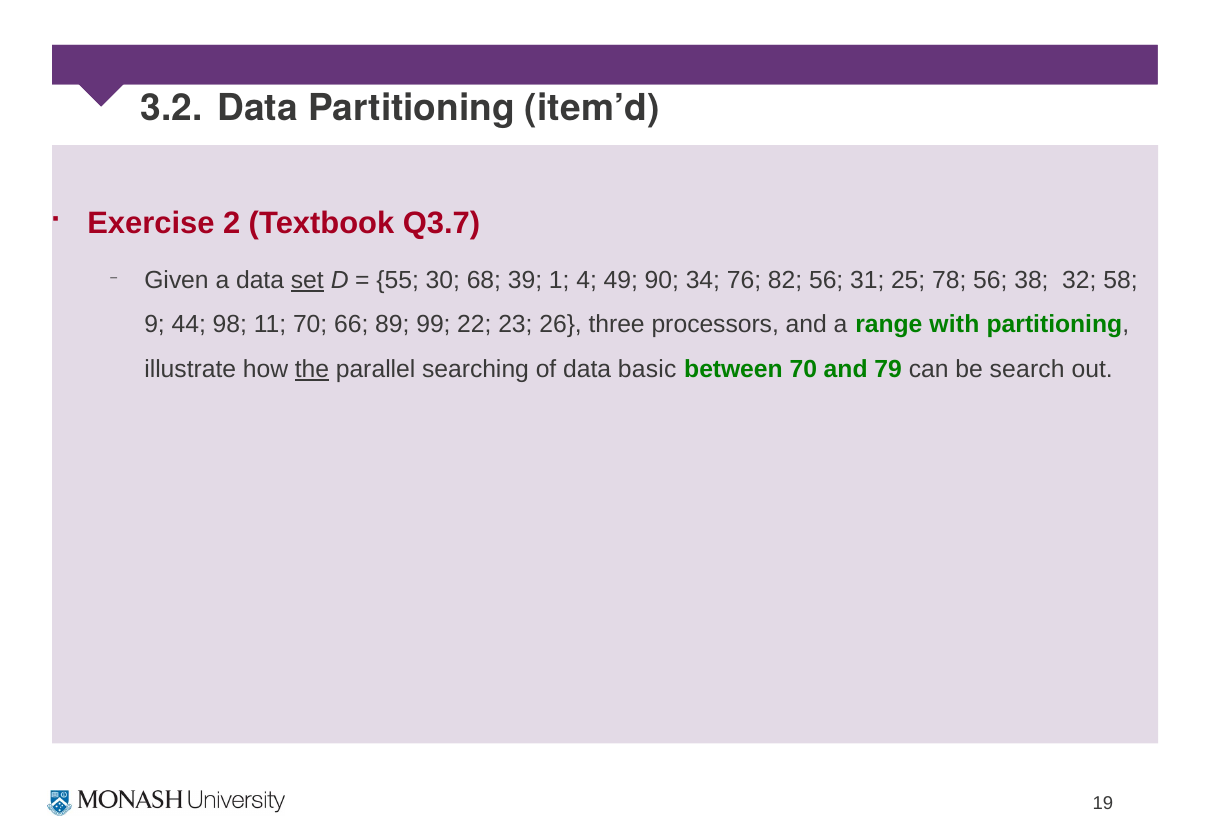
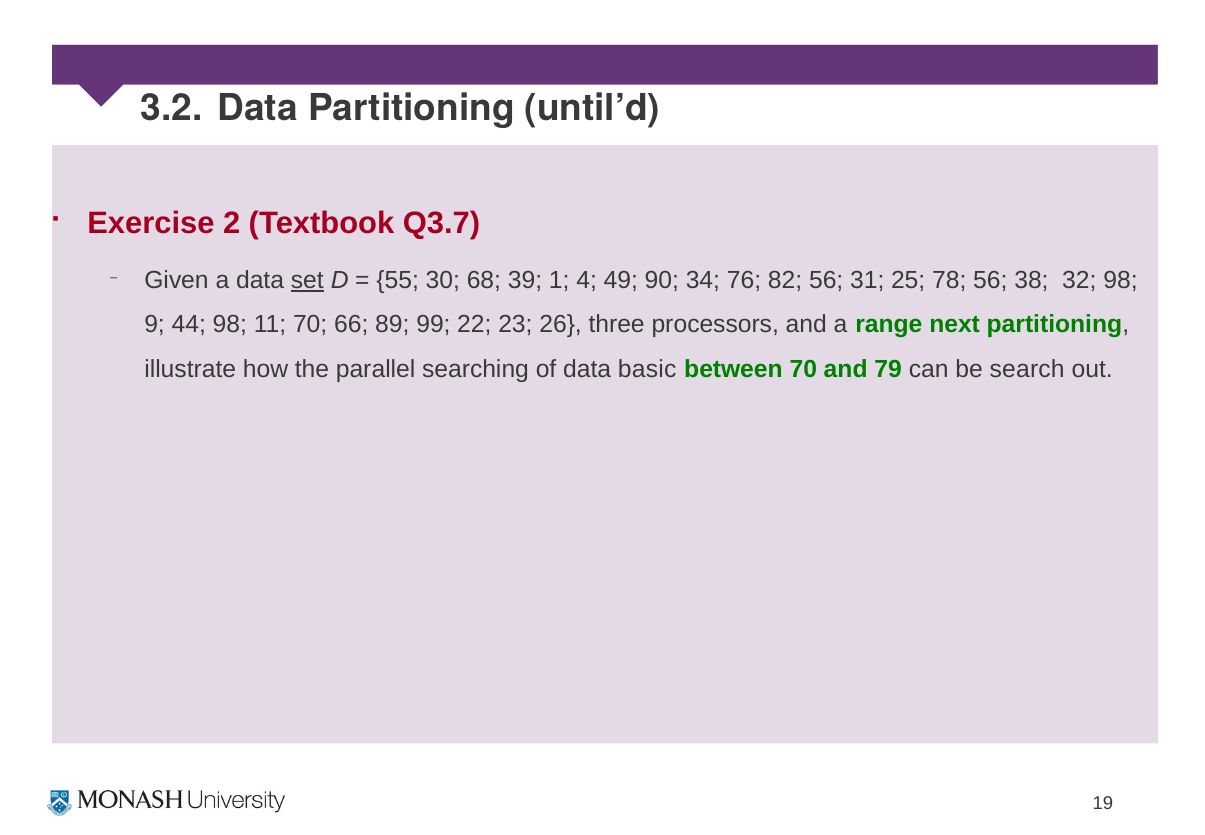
item’d: item’d -> until’d
32 58: 58 -> 98
with: with -> next
the underline: present -> none
